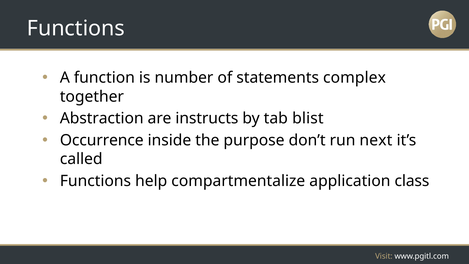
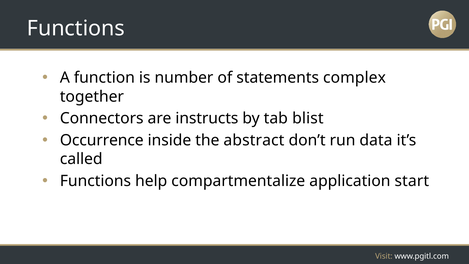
Abstraction: Abstraction -> Connectors
purpose: purpose -> abstract
next: next -> data
class: class -> start
